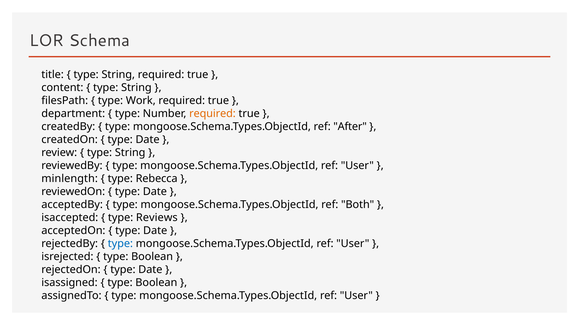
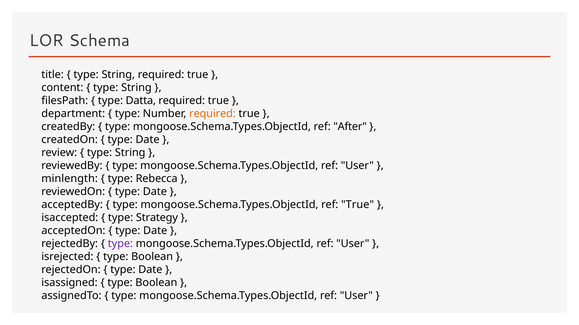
Work: Work -> Datta
ref Both: Both -> True
Reviews: Reviews -> Strategy
type at (120, 244) colour: blue -> purple
